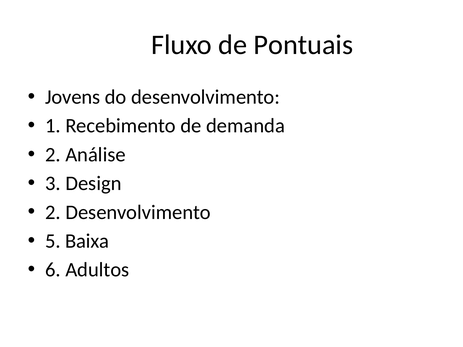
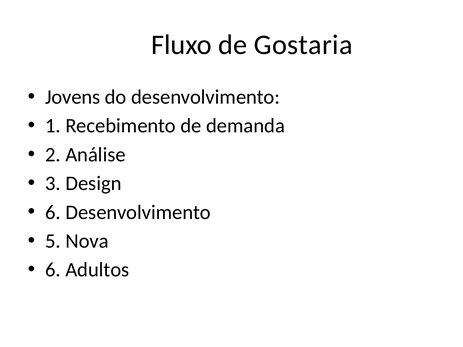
Pontuais: Pontuais -> Gostaria
2 at (53, 212): 2 -> 6
Baixa: Baixa -> Nova
